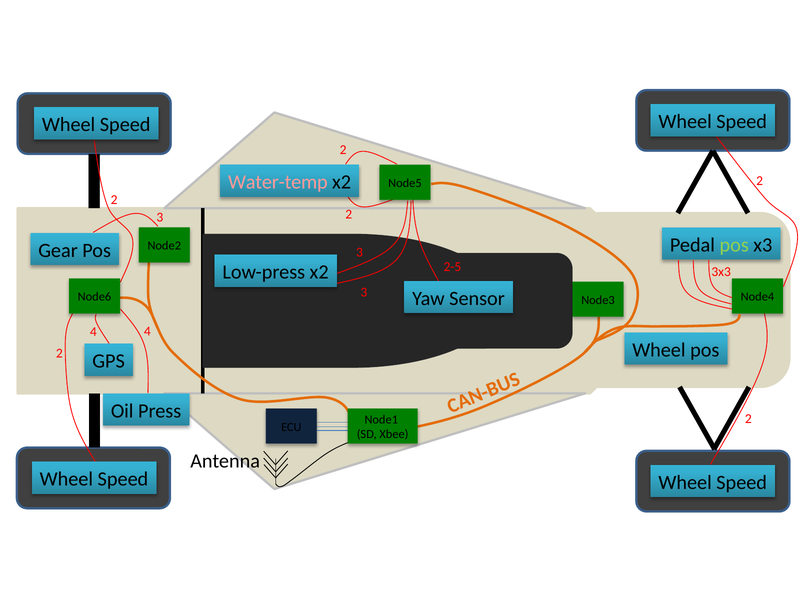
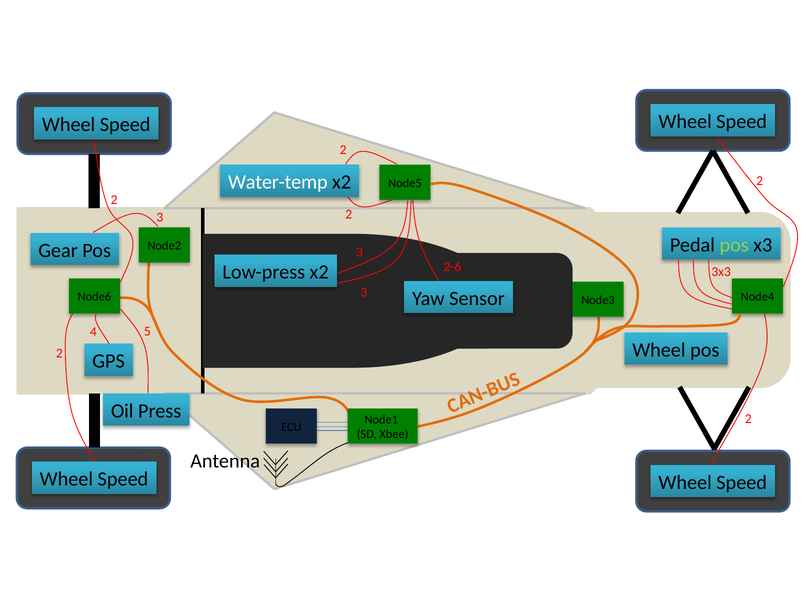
Water-temp colour: pink -> white
2-5: 2-5 -> 2-6
4 4: 4 -> 5
